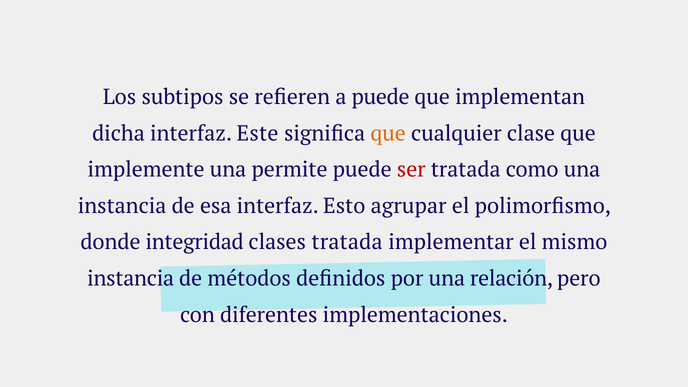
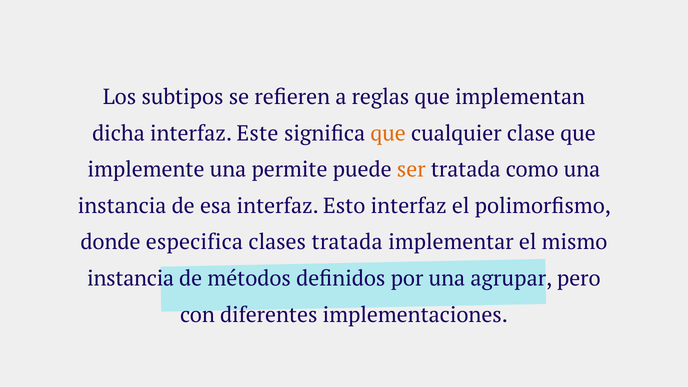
a puede: puede -> reglas
ser colour: red -> orange
Esto agrupar: agrupar -> interfaz
integridad: integridad -> especifica
relación: relación -> agrupar
